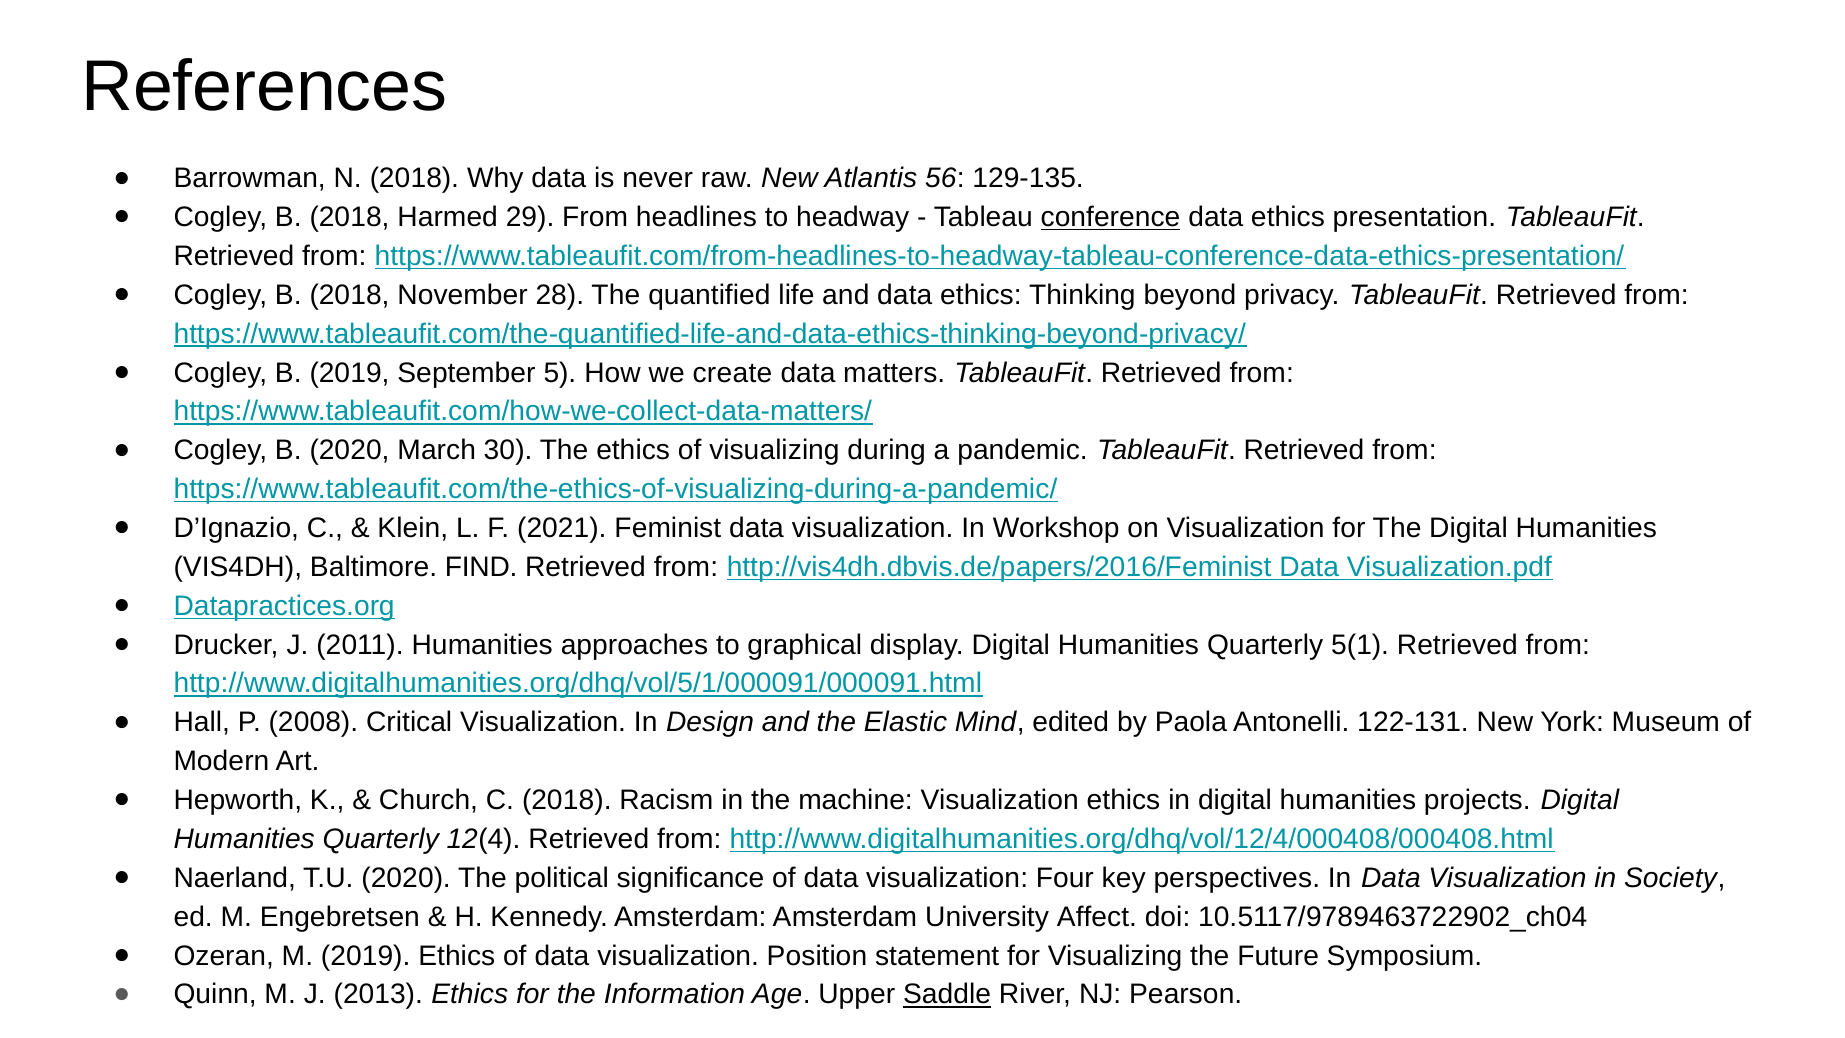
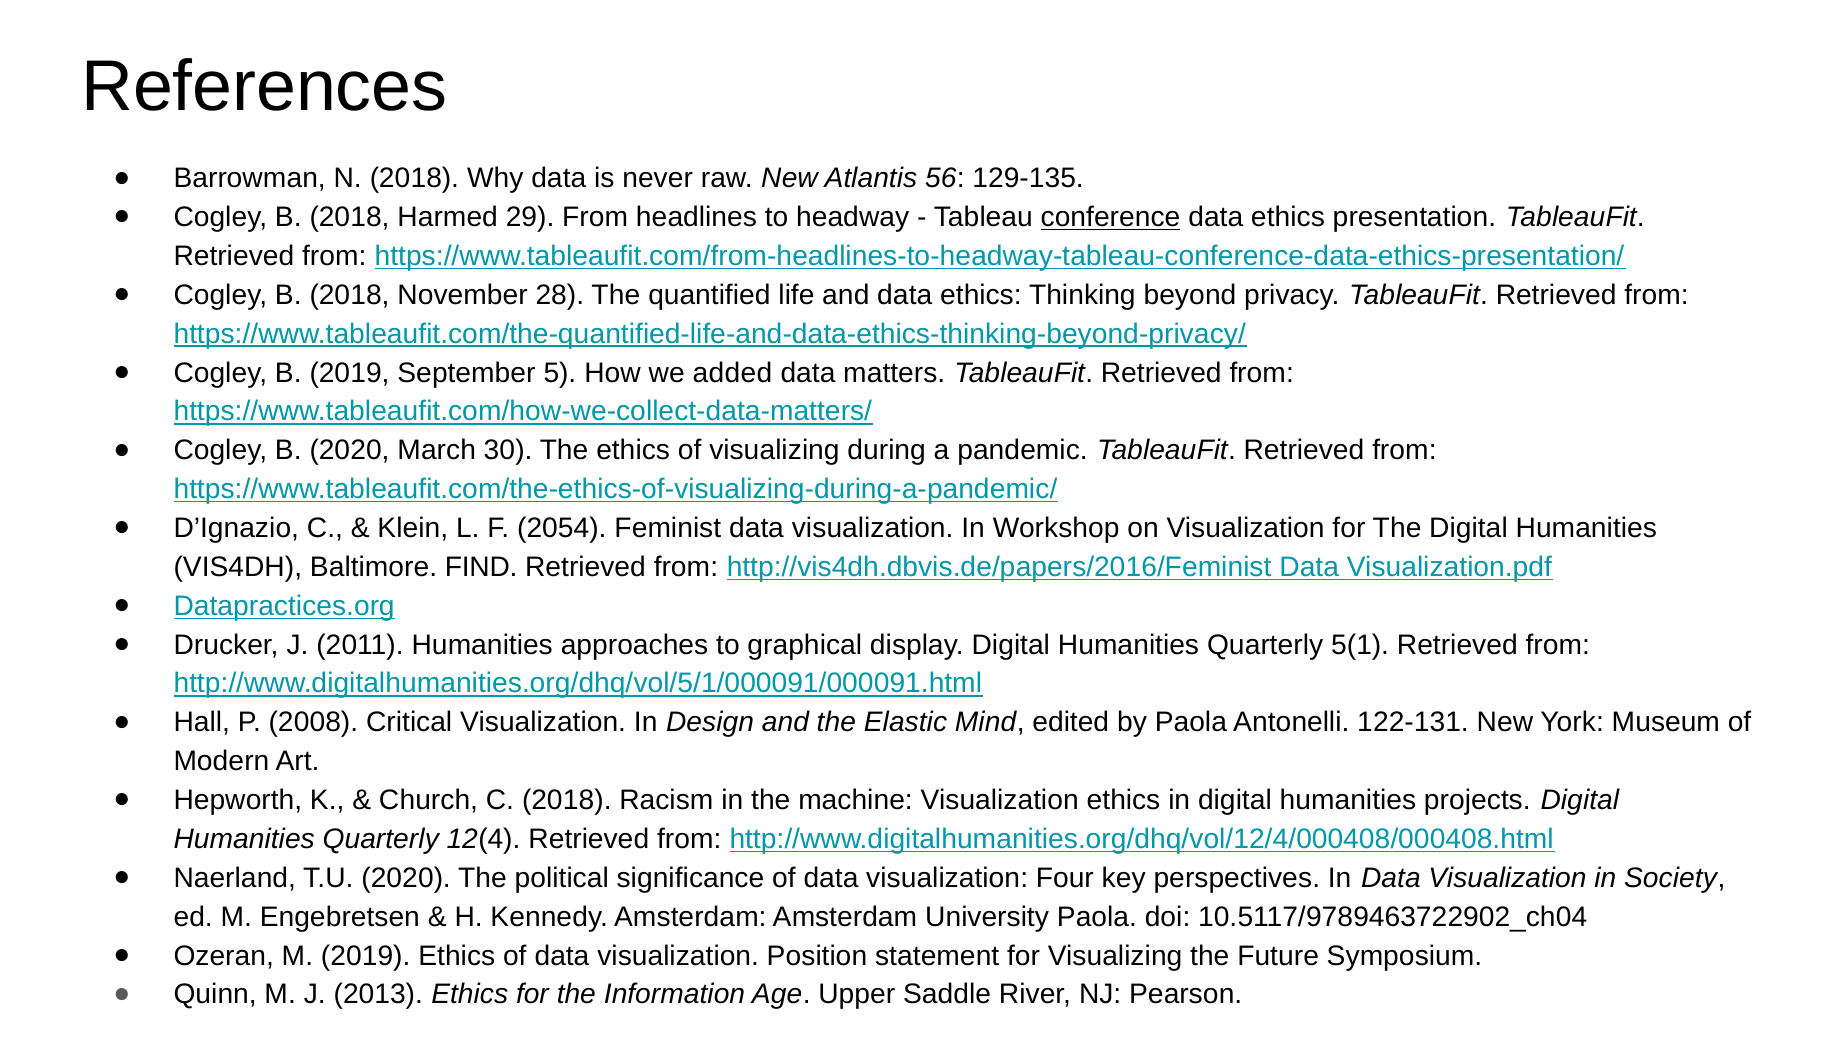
create: create -> added
2021: 2021 -> 2054
University Affect: Affect -> Paola
Saddle underline: present -> none
